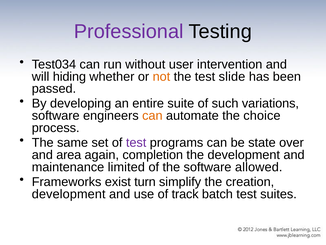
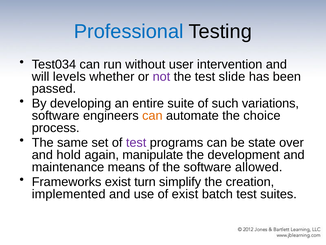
Professional colour: purple -> blue
hiding: hiding -> levels
not colour: orange -> purple
area: area -> hold
completion: completion -> manipulate
limited: limited -> means
development at (69, 194): development -> implemented
of track: track -> exist
